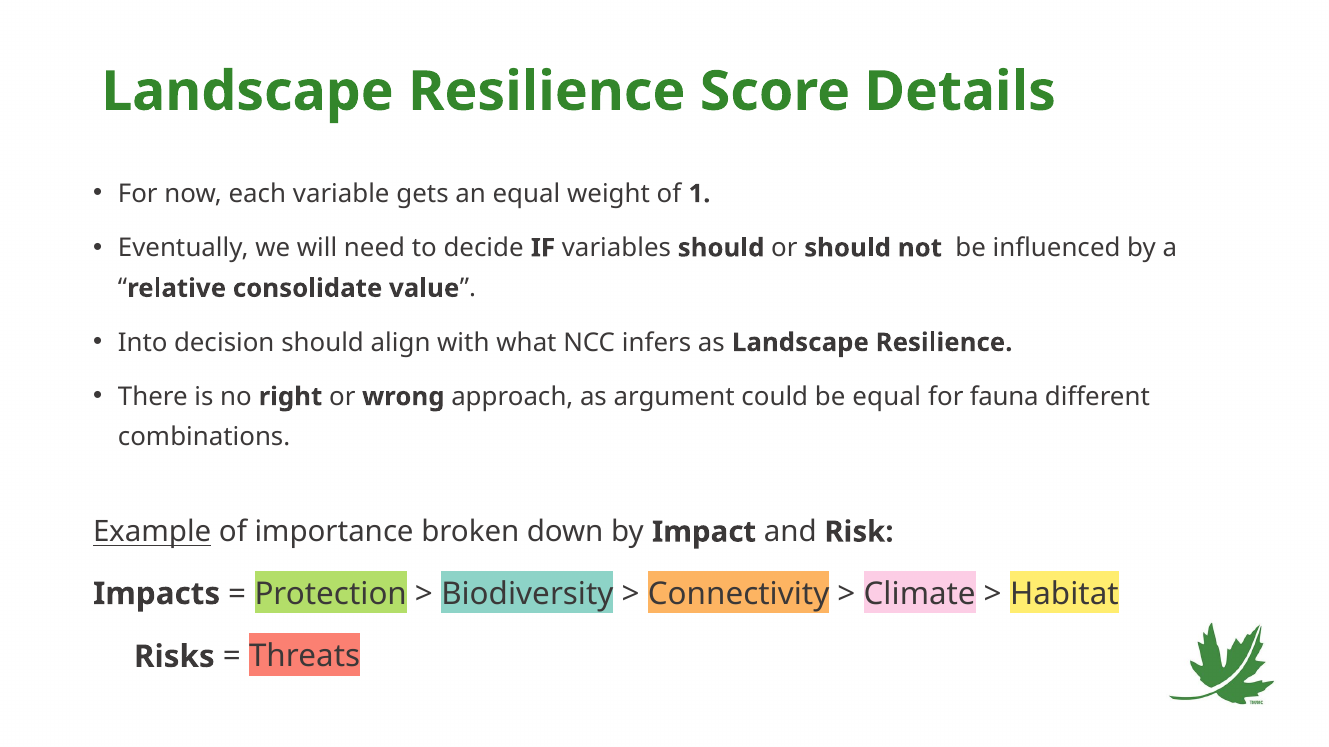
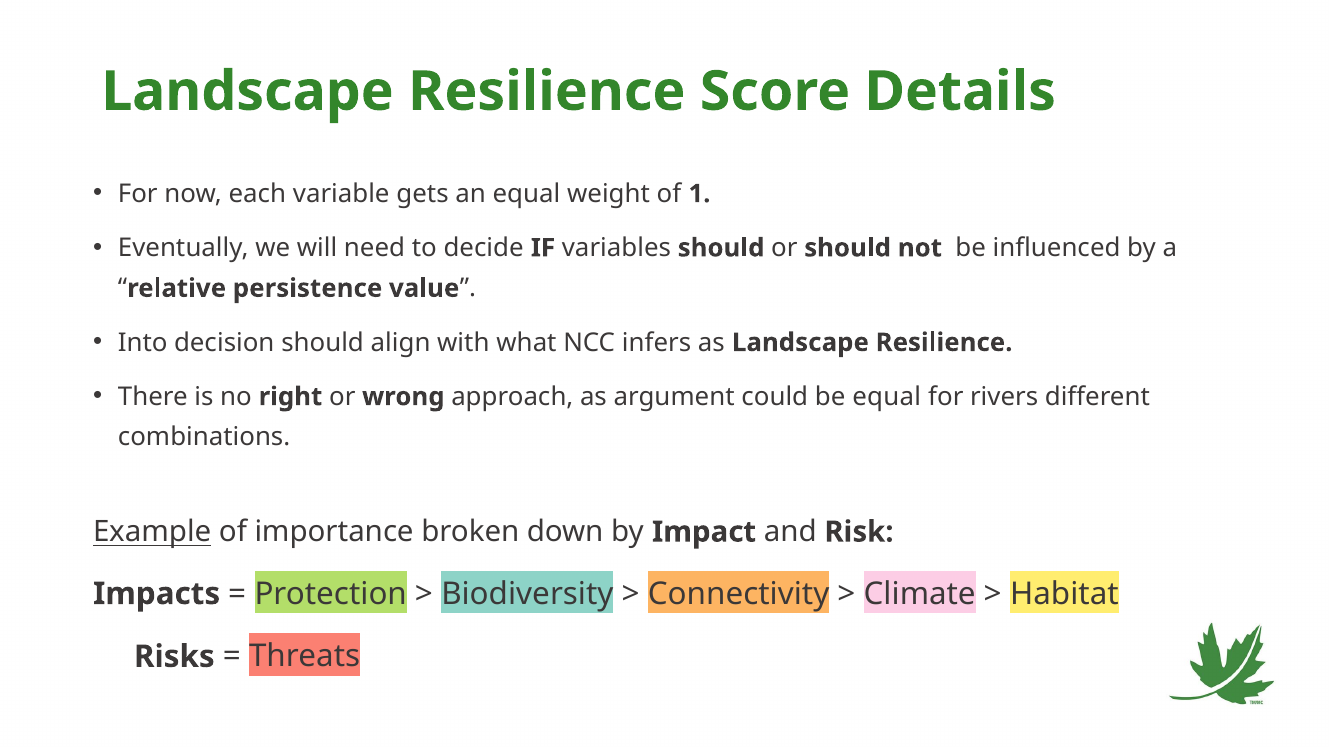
consolidate: consolidate -> persistence
fauna: fauna -> rivers
